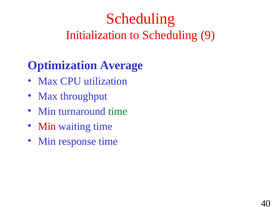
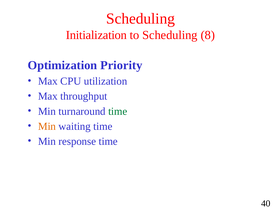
9: 9 -> 8
Average: Average -> Priority
Min at (47, 126) colour: red -> orange
